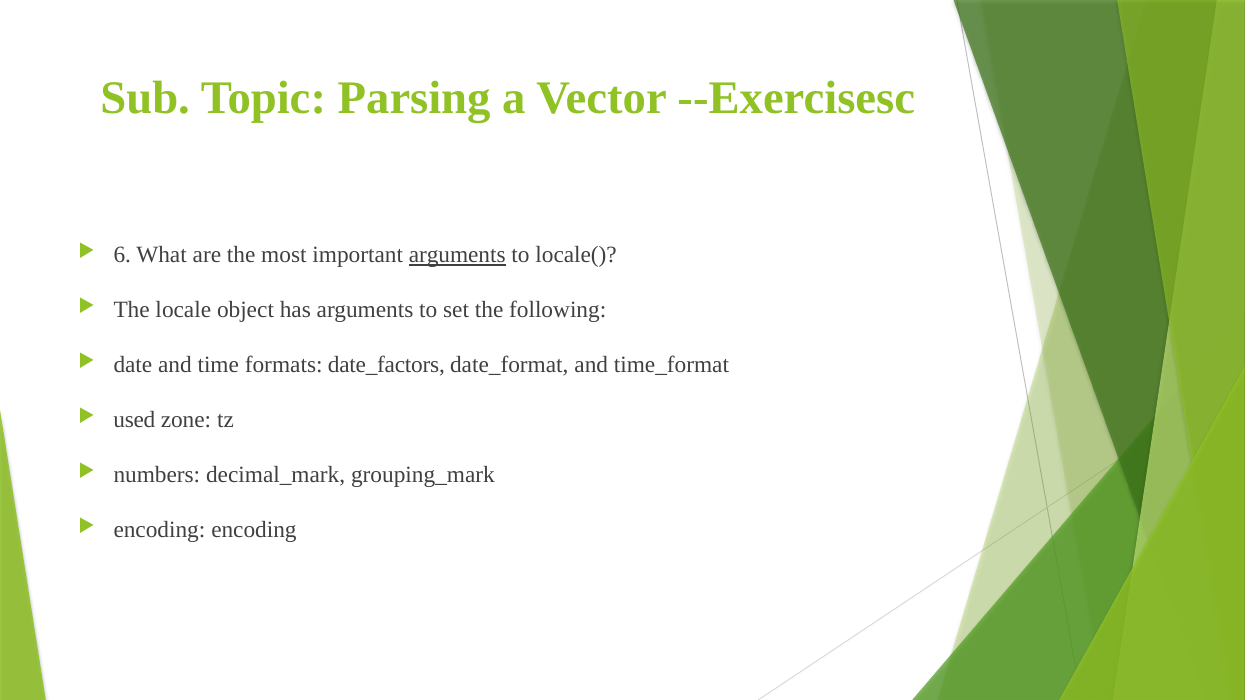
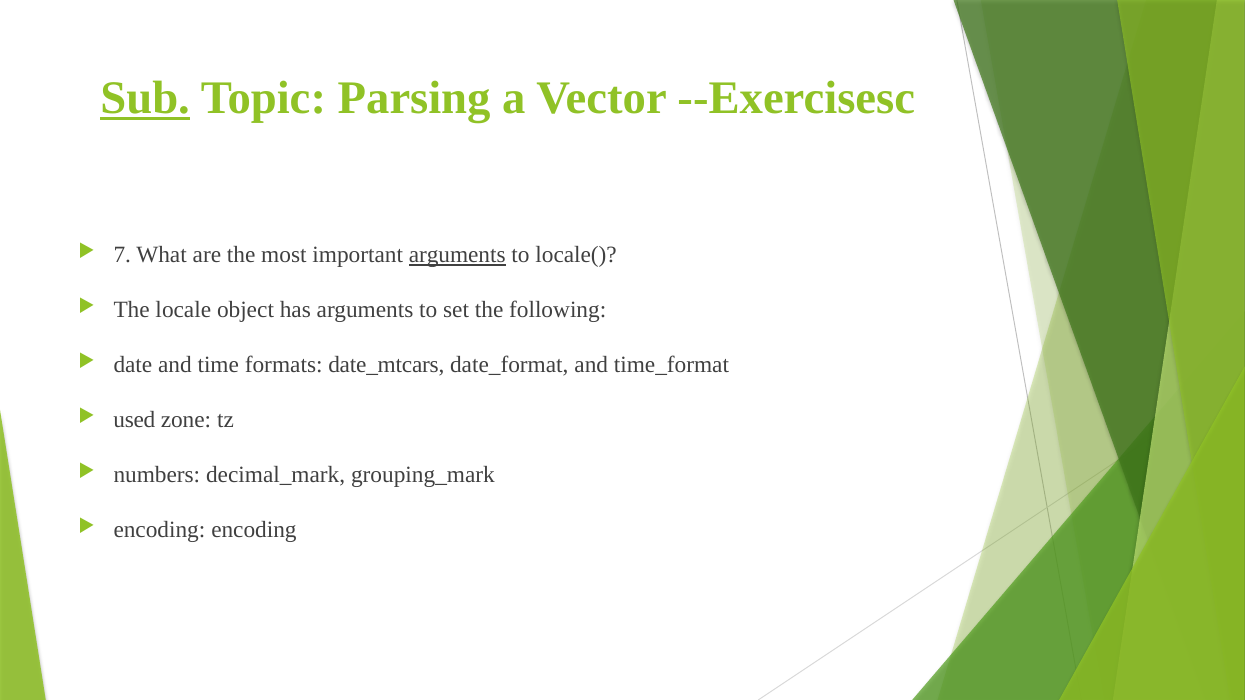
Sub underline: none -> present
6: 6 -> 7
date_factors: date_factors -> date_mtcars
